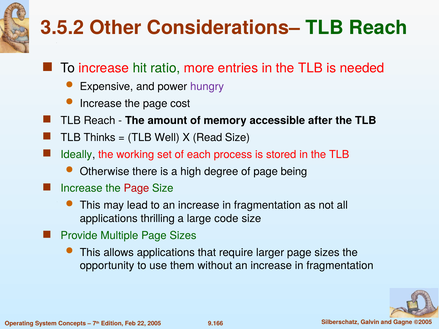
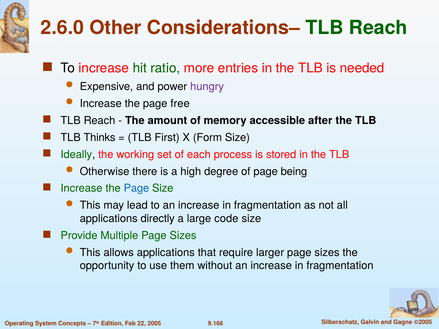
3.5.2: 3.5.2 -> 2.6.0
cost: cost -> free
Well: Well -> First
Read: Read -> Form
Page at (136, 189) colour: red -> blue
thrilling: thrilling -> directly
